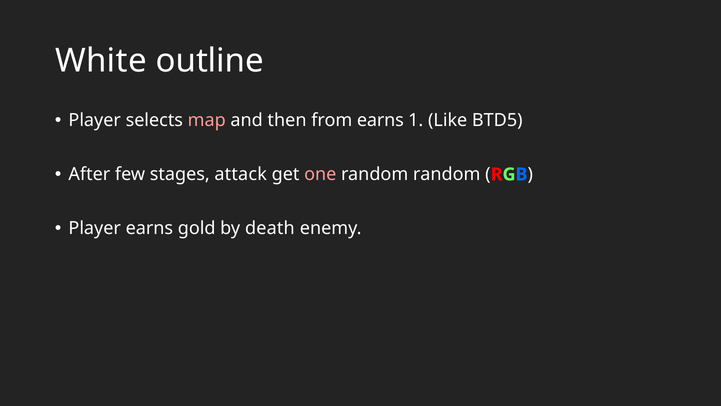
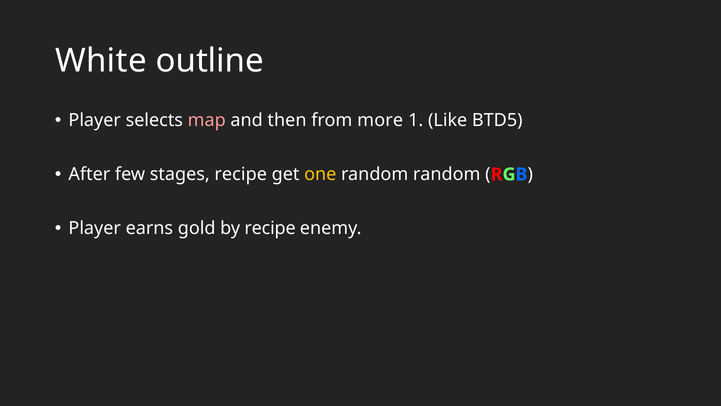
from earns: earns -> more
stages attack: attack -> recipe
one colour: pink -> yellow
by death: death -> recipe
